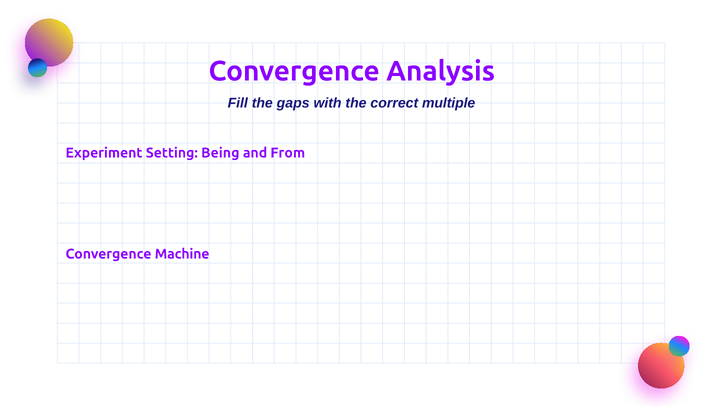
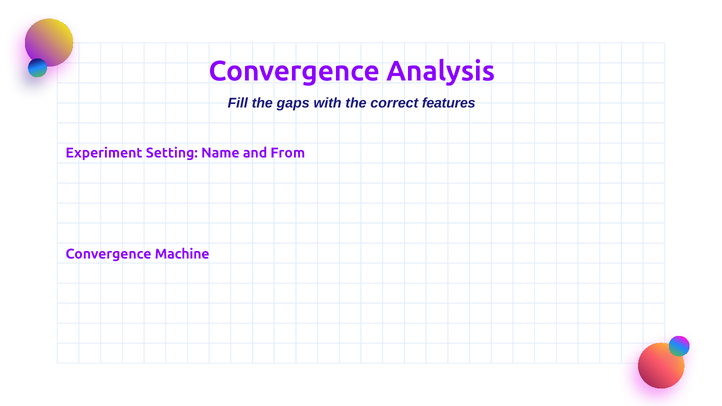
multiple: multiple -> features
Being: Being -> Name
